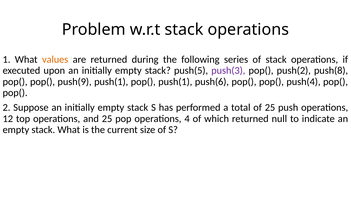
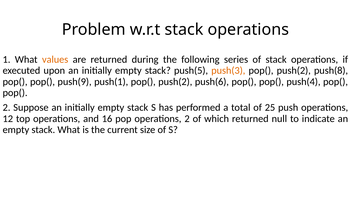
push(3 colour: purple -> orange
push(1 pop( push(1: push(1 -> push(2
and 25: 25 -> 16
operations 4: 4 -> 2
